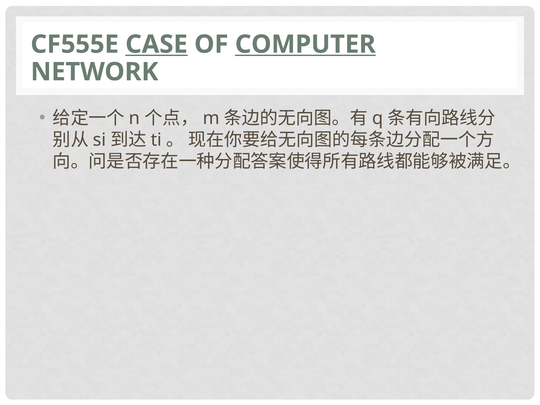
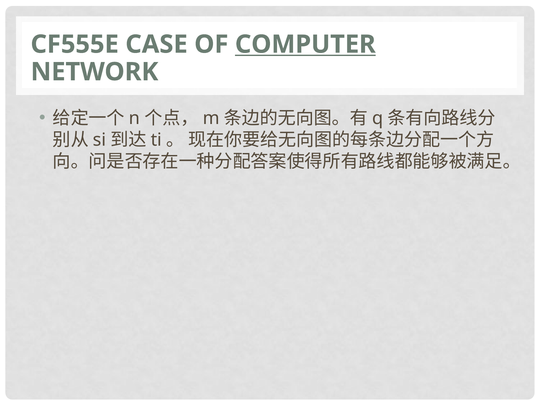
CASE underline: present -> none
